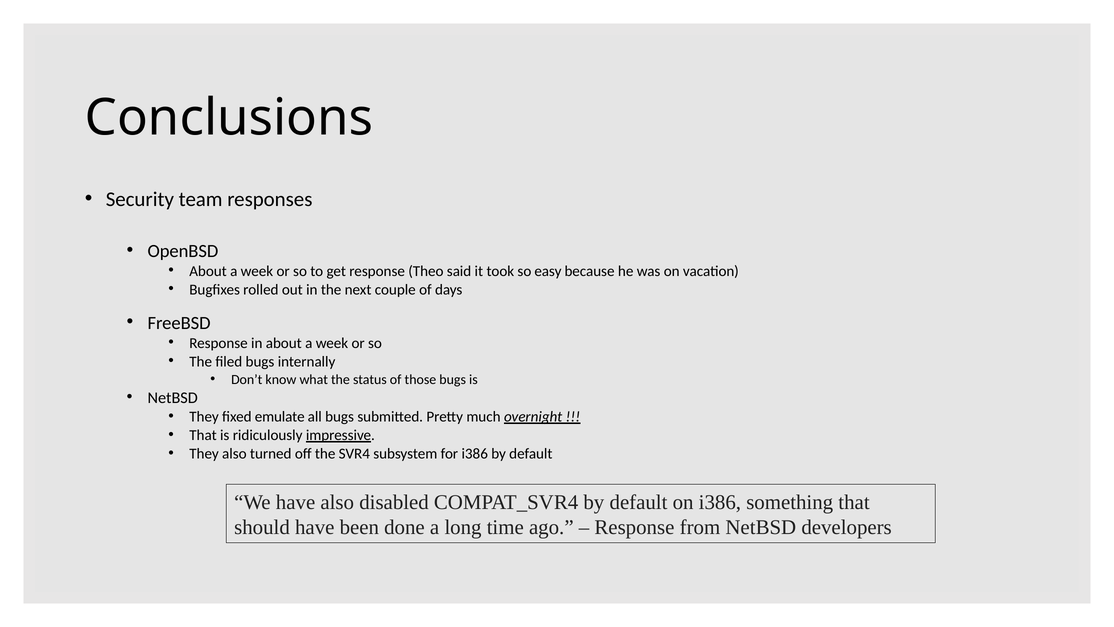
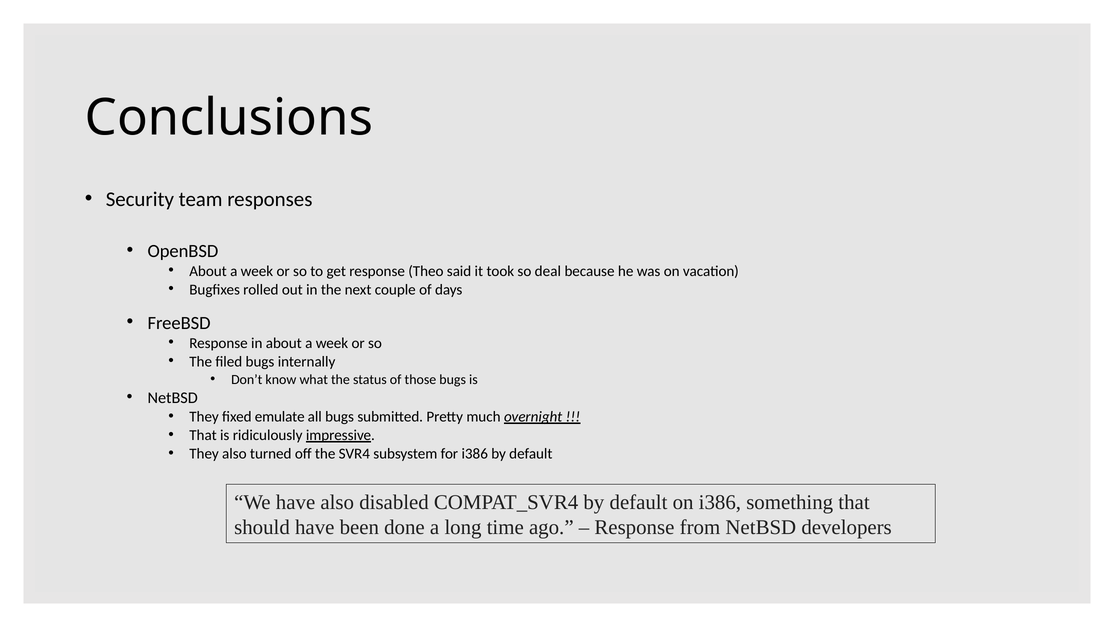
easy: easy -> deal
